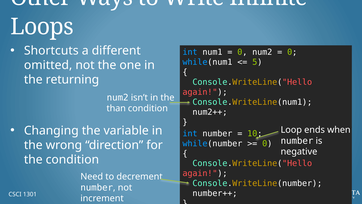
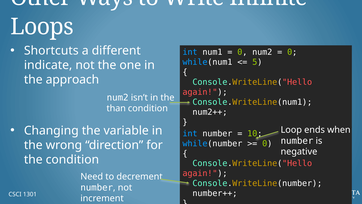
omitted: omitted -> indicate
returning: returning -> approach
